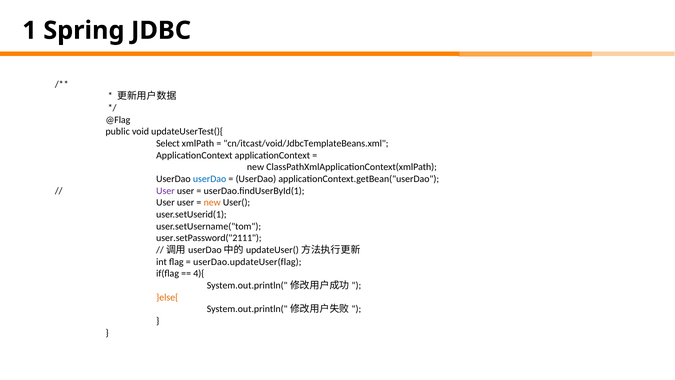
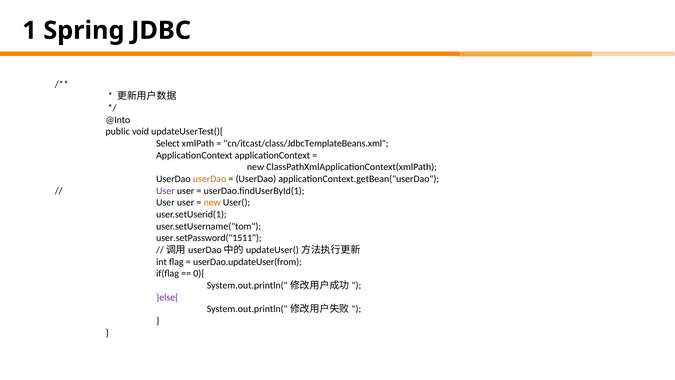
@Flag: @Flag -> @Into
cn/itcast/void/JdbcTemplateBeans.xml: cn/itcast/void/JdbcTemplateBeans.xml -> cn/itcast/class/JdbcTemplateBeans.xml
userDao at (210, 179) colour: blue -> orange
user.setPassword("2111: user.setPassword("2111 -> user.setPassword("1511
userDao.updateUser(flag: userDao.updateUser(flag -> userDao.updateUser(from
4){: 4){ -> 0){
}else{ colour: orange -> purple
